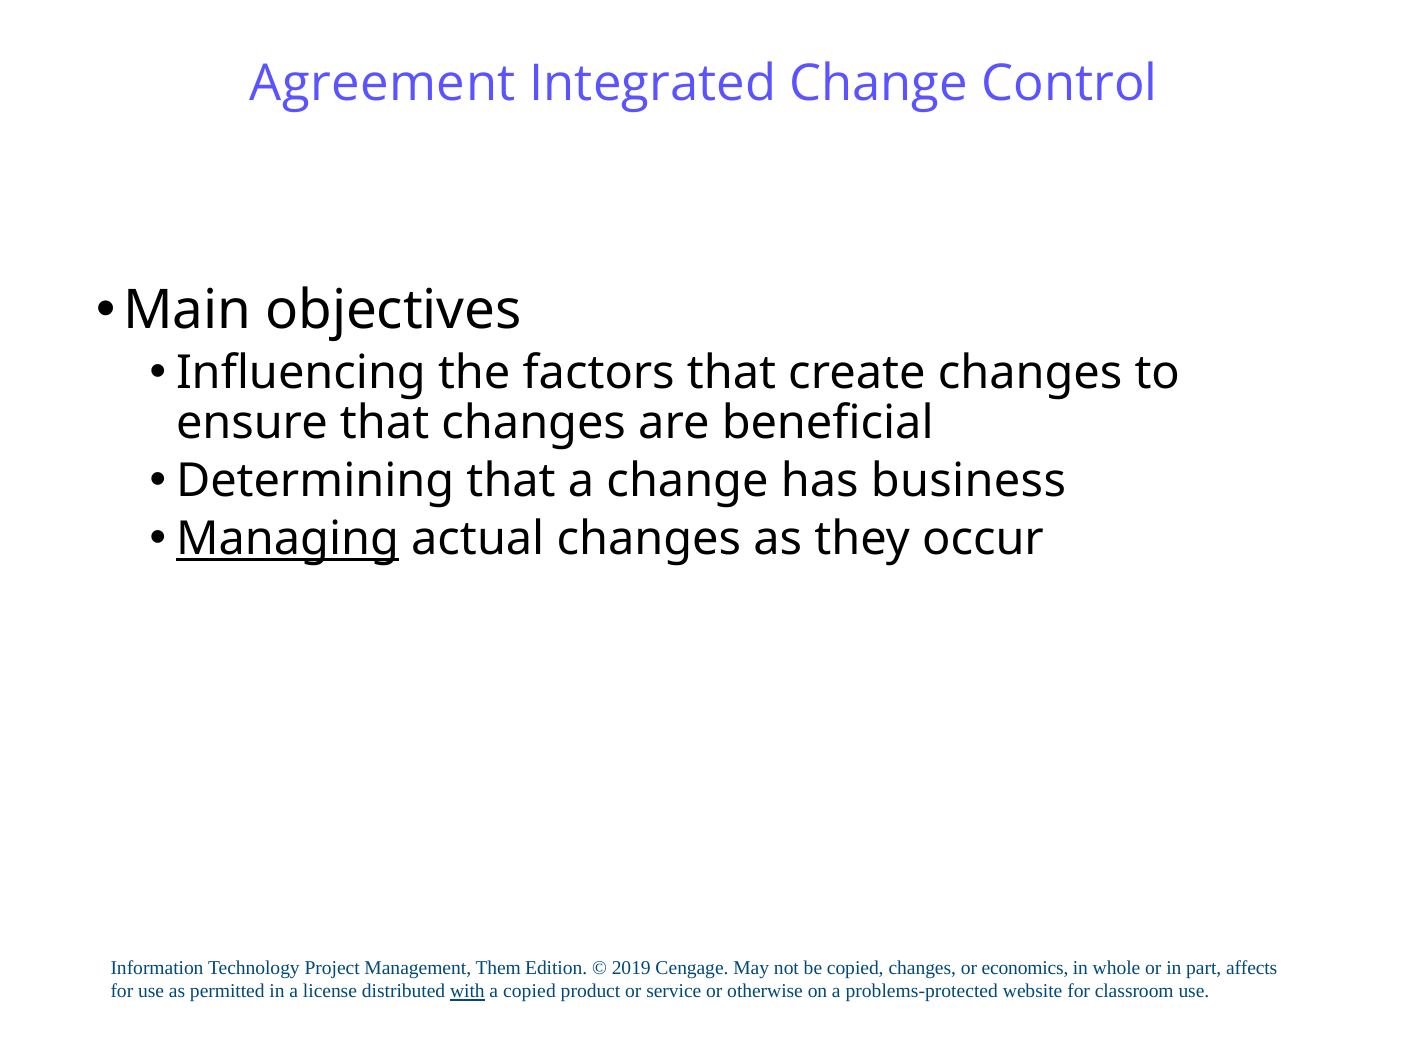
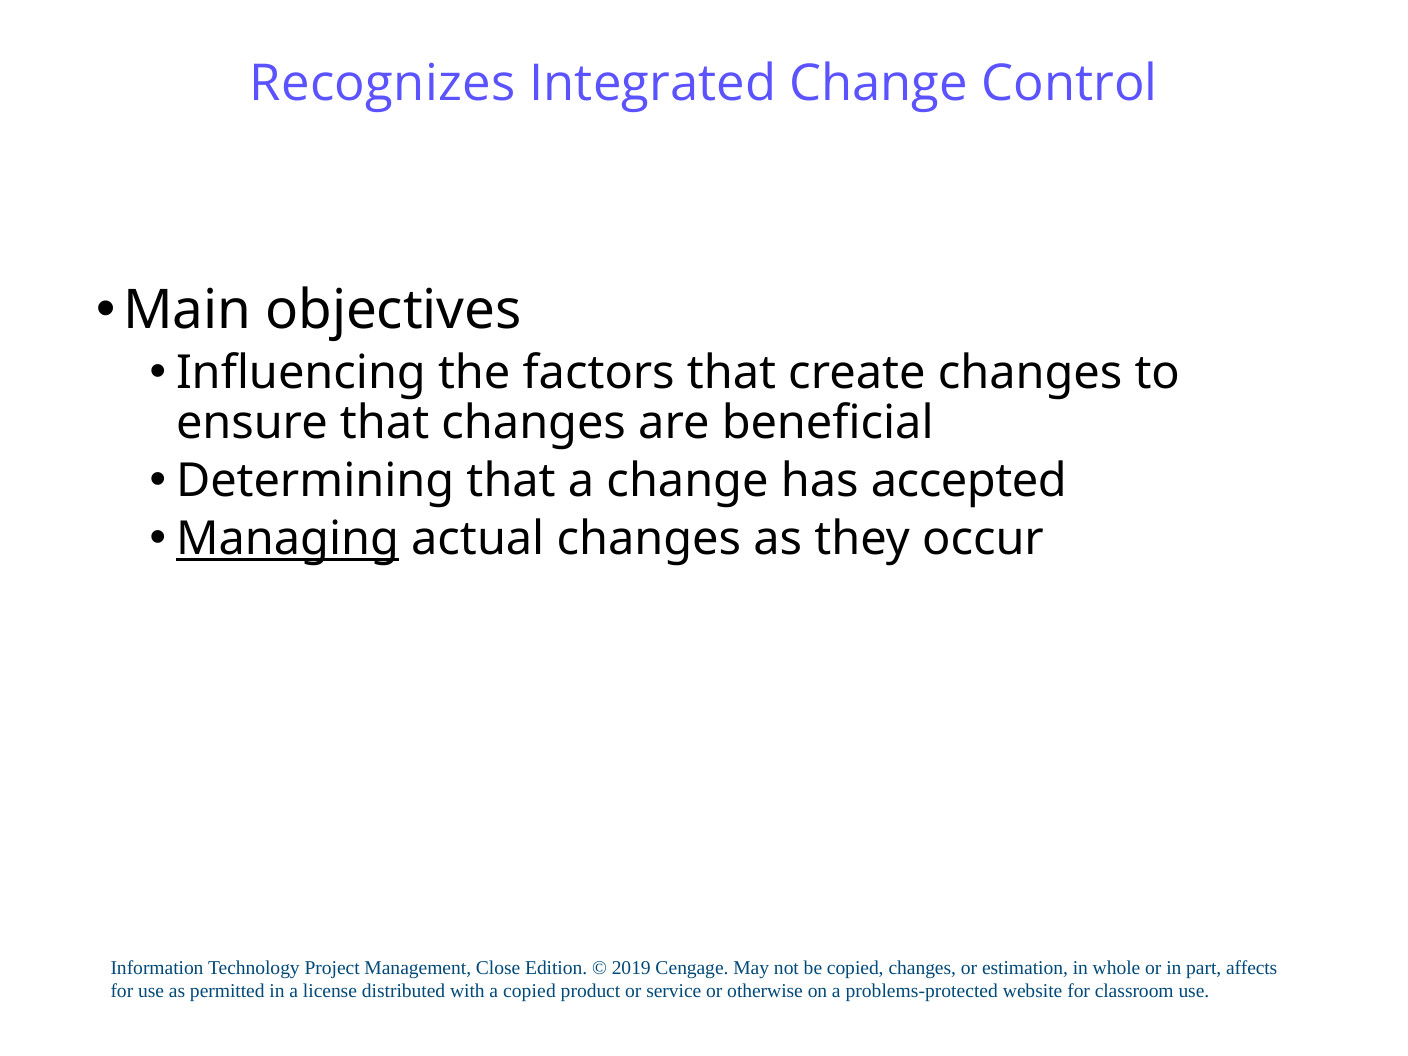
Agreement: Agreement -> Recognizes
business: business -> accepted
Them: Them -> Close
economics: economics -> estimation
with underline: present -> none
